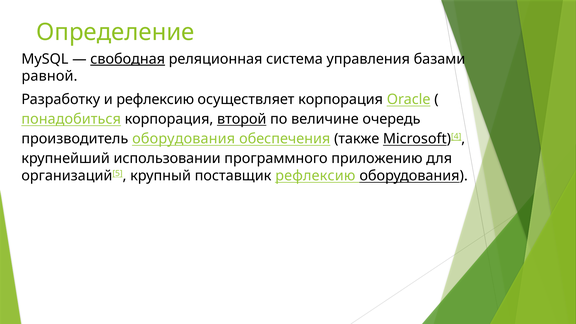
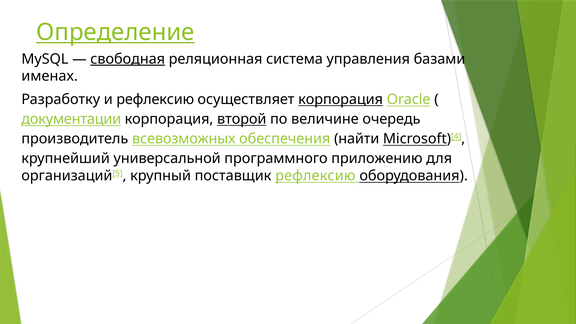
Определение underline: none -> present
равной: равной -> именах
корпорация at (341, 100) underline: none -> present
понадобиться: понадобиться -> документации
производитель оборудования: оборудования -> всевозможных
также: также -> найти
использовании: использовании -> универсальной
